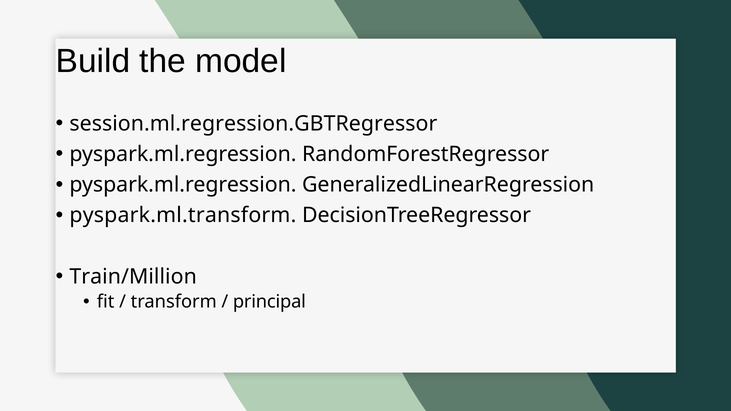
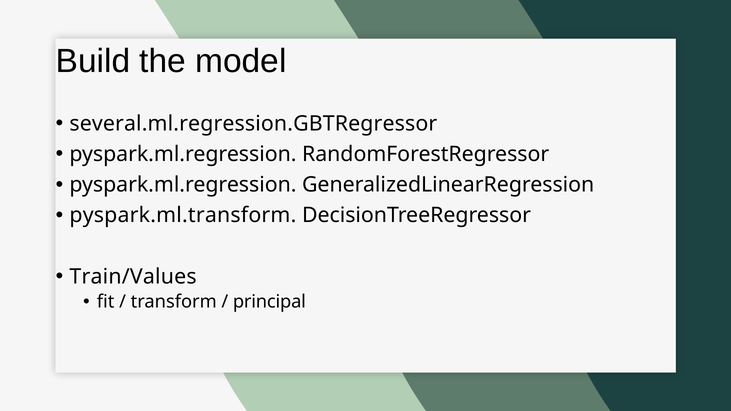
session.ml.regression.GBTRegressor: session.ml.regression.GBTRegressor -> several.ml.regression.GBTRegressor
Train/Million: Train/Million -> Train/Values
